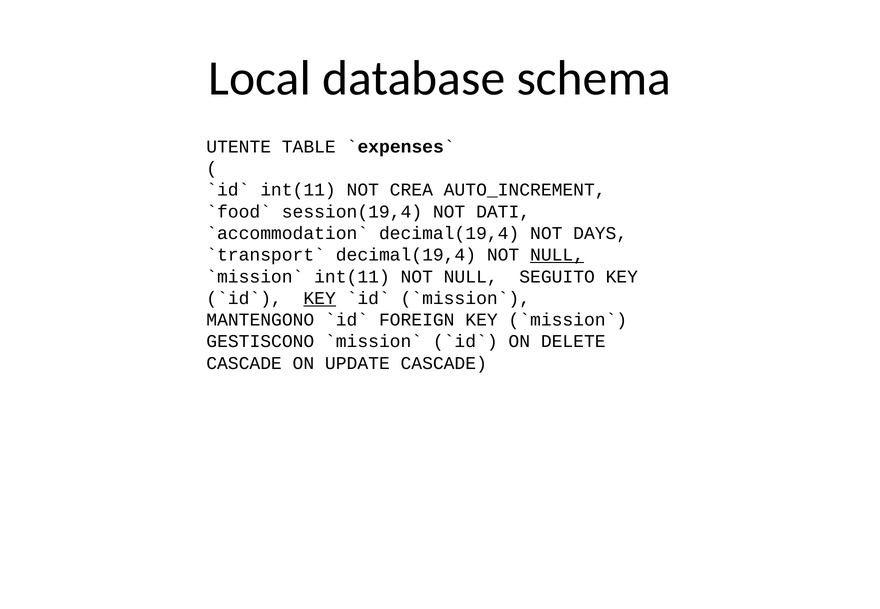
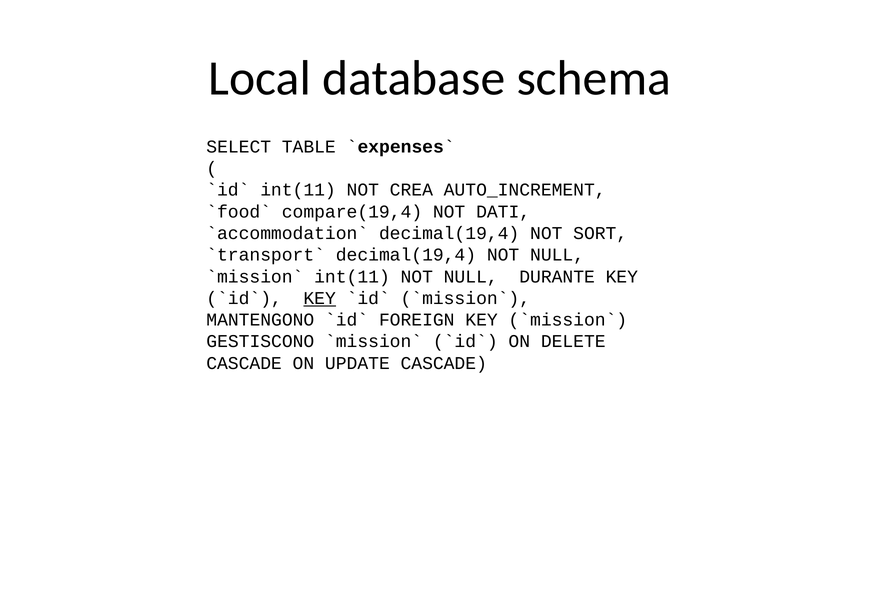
UTENTE: UTENTE -> SELECT
session(19,4: session(19,4 -> compare(19,4
DAYS: DAYS -> SORT
NULL at (557, 255) underline: present -> none
SEGUITO: SEGUITO -> DURANTE
